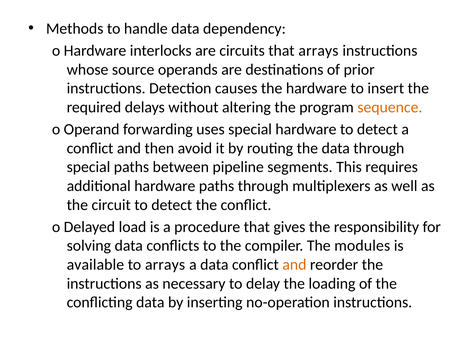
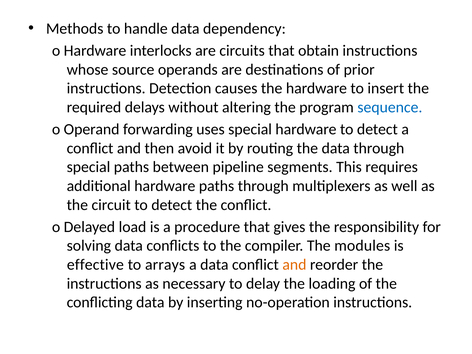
that arrays: arrays -> obtain
sequence colour: orange -> blue
available: available -> effective
